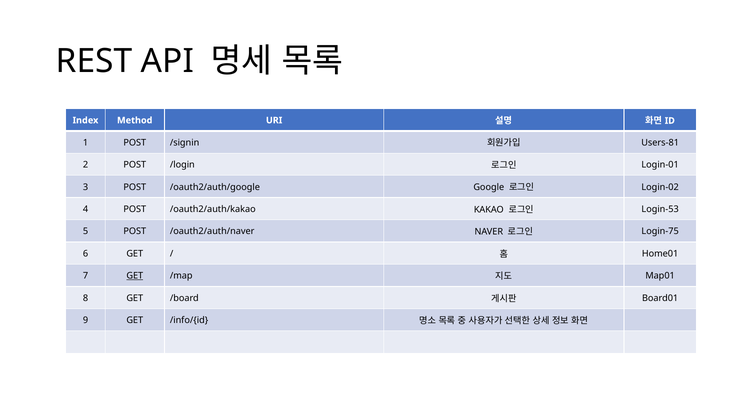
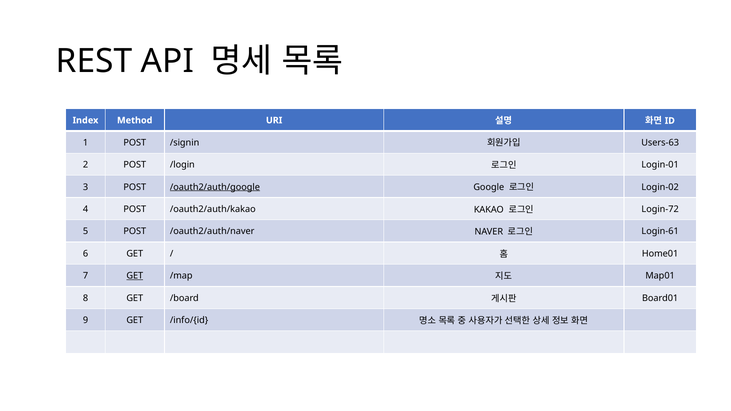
Users-81: Users-81 -> Users-63
/oauth2/auth/google underline: none -> present
Login-53: Login-53 -> Login-72
Login-75: Login-75 -> Login-61
